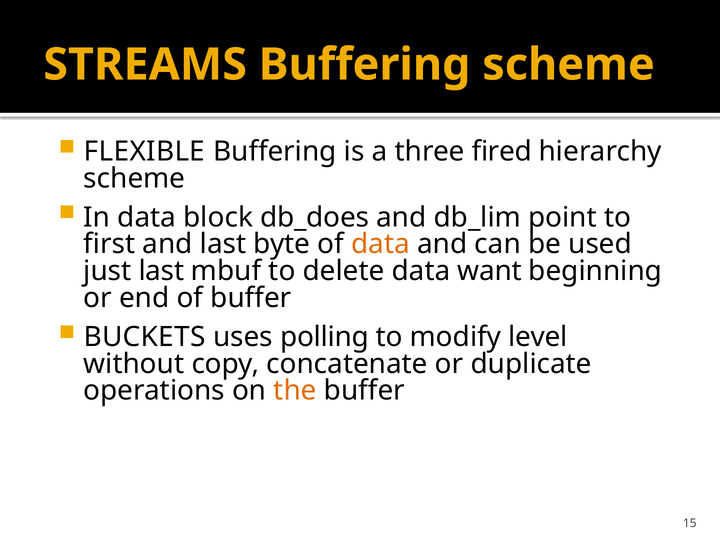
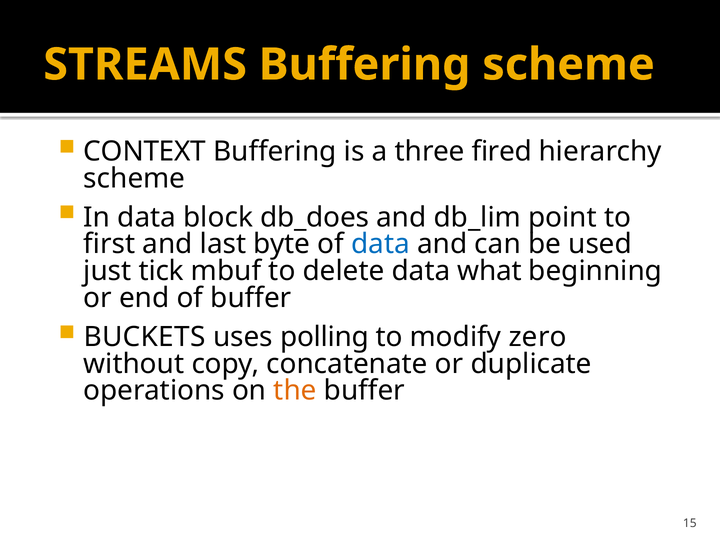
FLEXIBLE: FLEXIBLE -> CONTEXT
data at (381, 244) colour: orange -> blue
just last: last -> tick
want: want -> what
level: level -> zero
